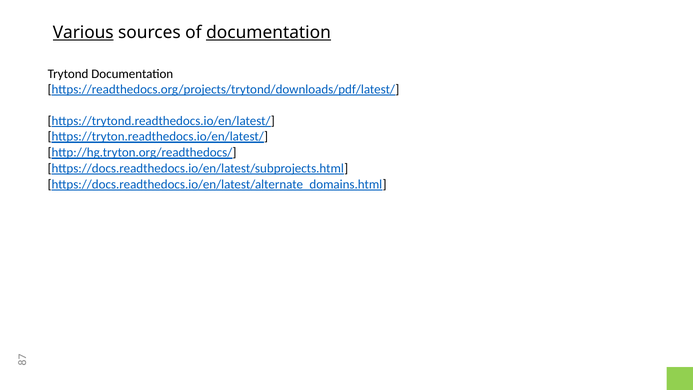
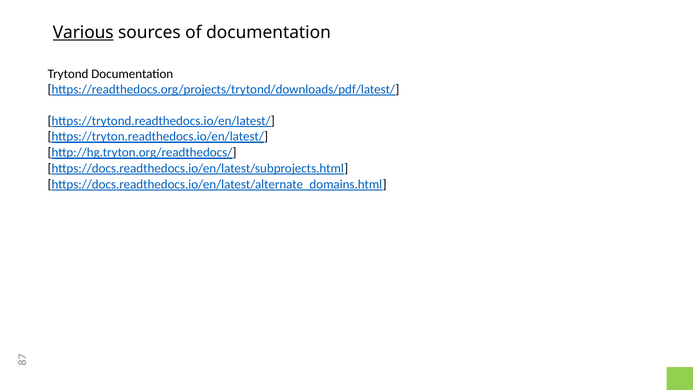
documentation at (269, 33) underline: present -> none
